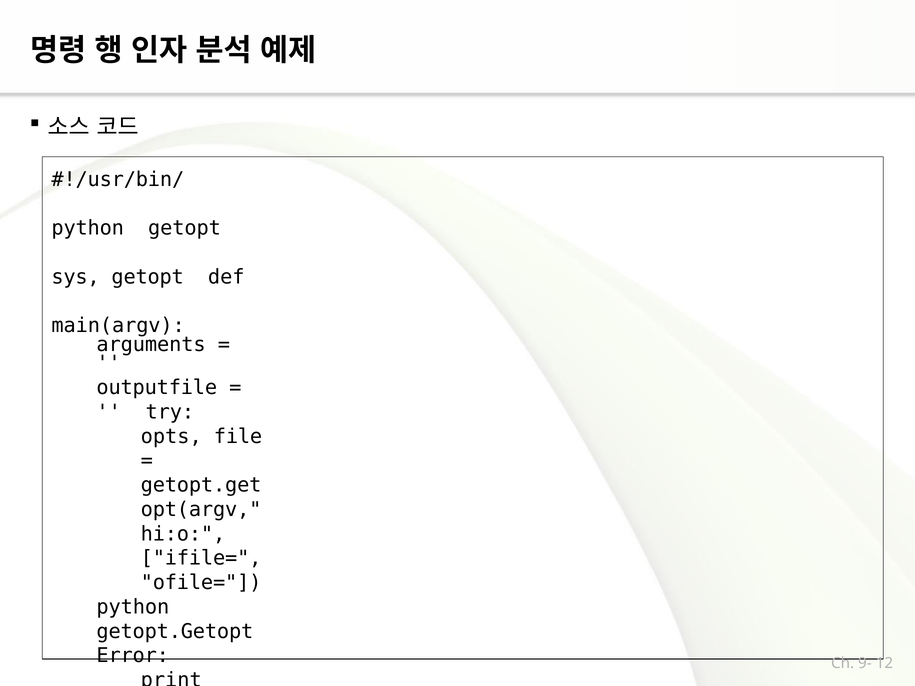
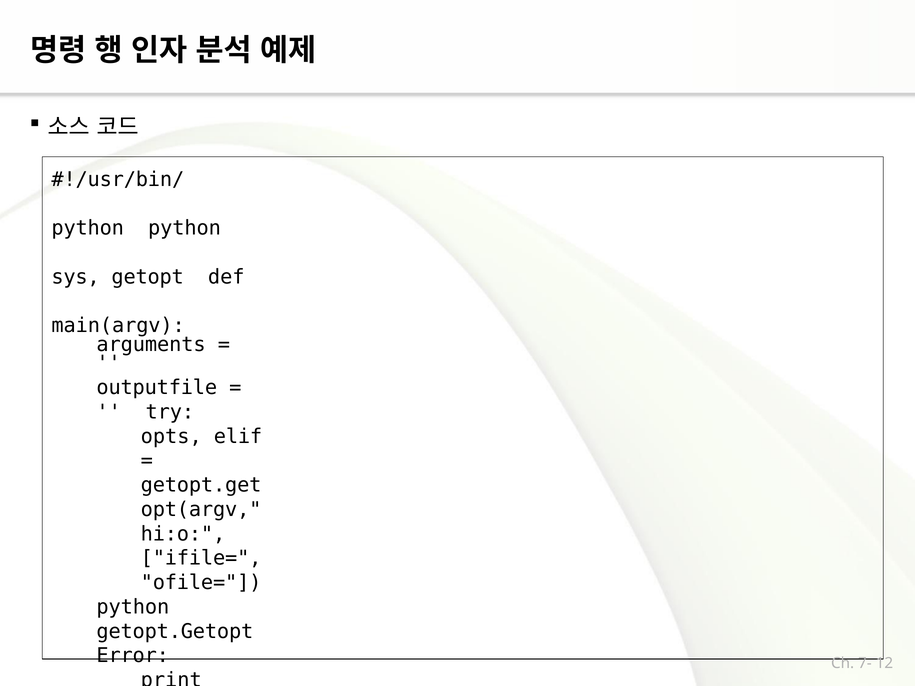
getopt at (184, 228): getopt -> python
opts file: file -> elif
9-: 9- -> 7-
